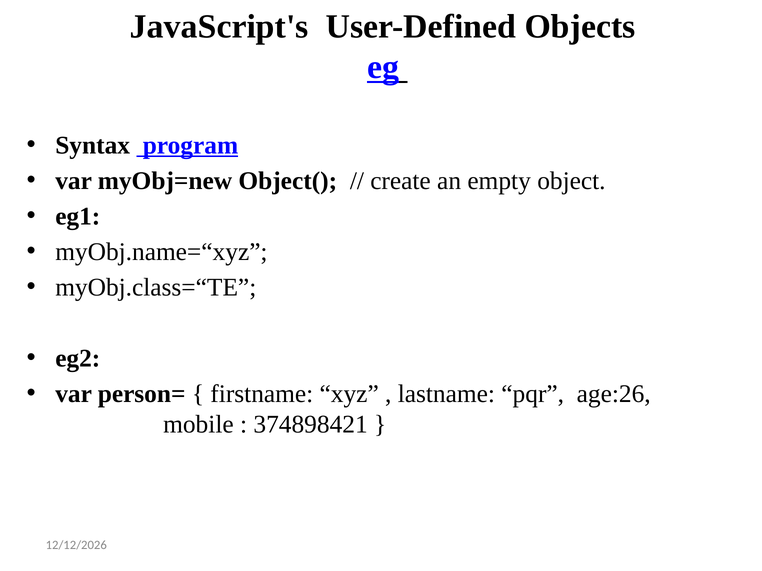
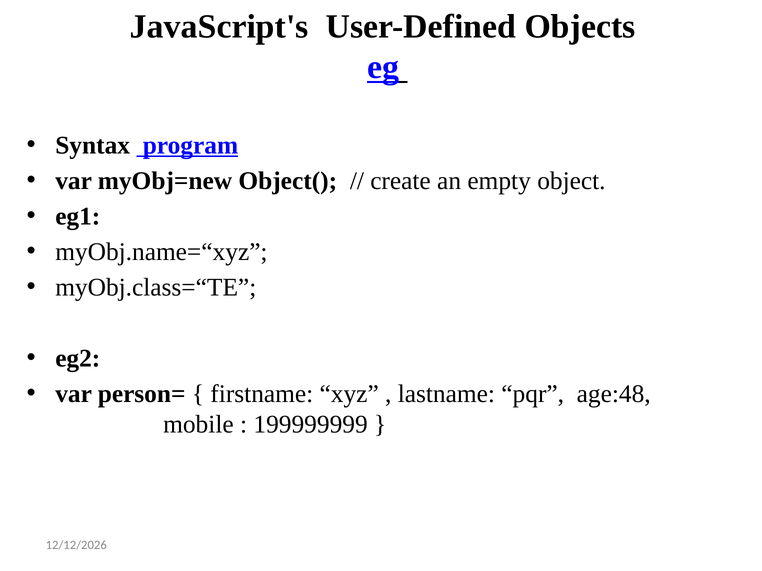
age:26: age:26 -> age:48
374898421: 374898421 -> 199999999
